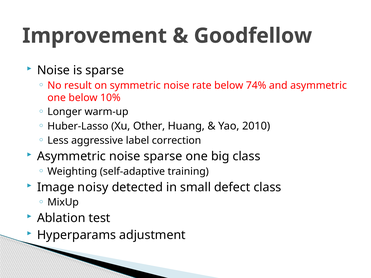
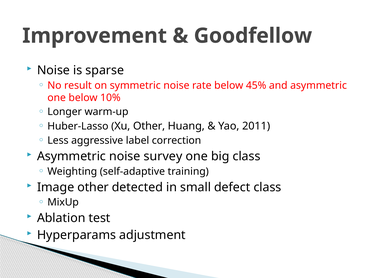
74%: 74% -> 45%
2010: 2010 -> 2011
noise sparse: sparse -> survey
Image noisy: noisy -> other
